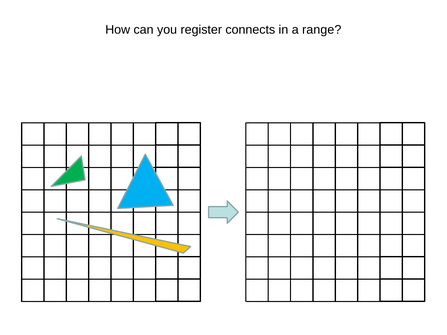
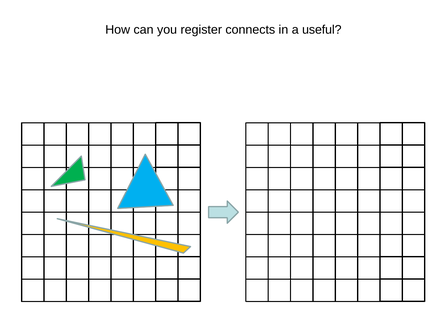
range: range -> useful
